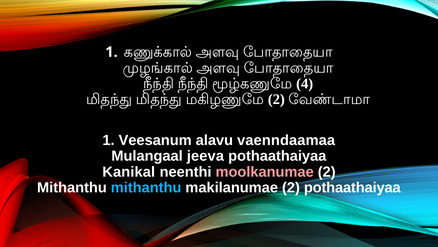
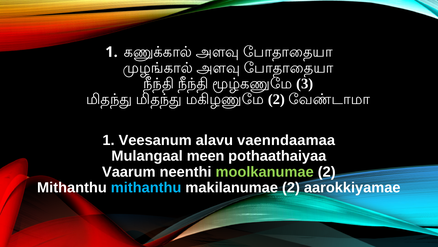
4: 4 -> 3
jeeva: jeeva -> meen
Kanikal: Kanikal -> Vaarum
moolkanumae colour: pink -> light green
2 pothaathaiyaa: pothaathaiyaa -> aarokkiyamae
